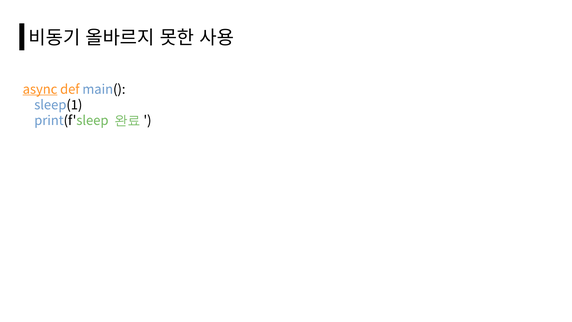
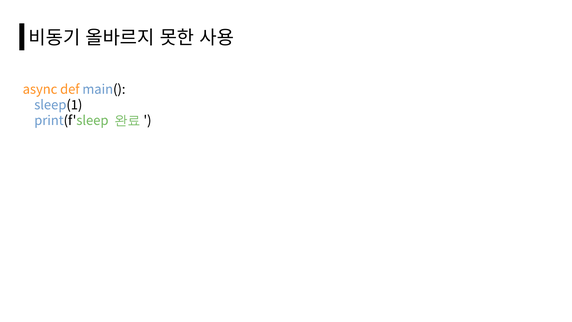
async underline: present -> none
